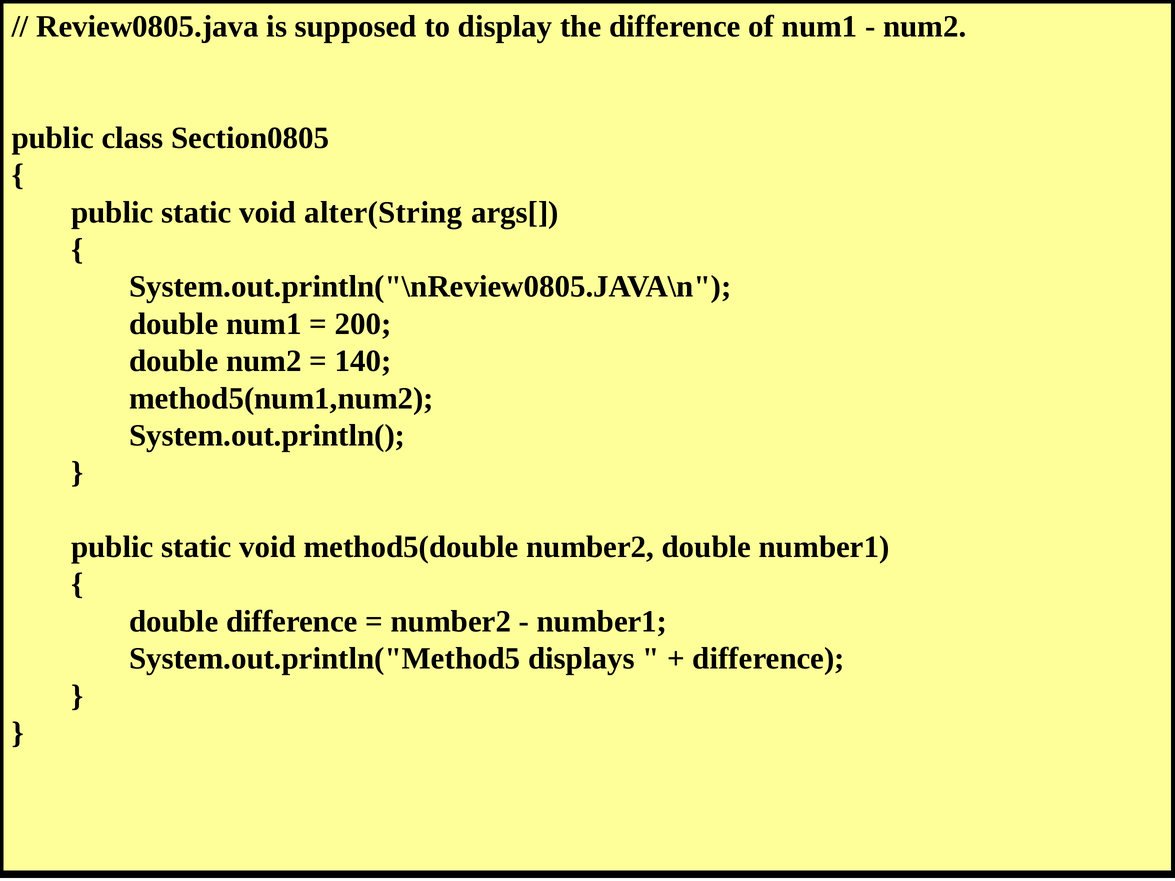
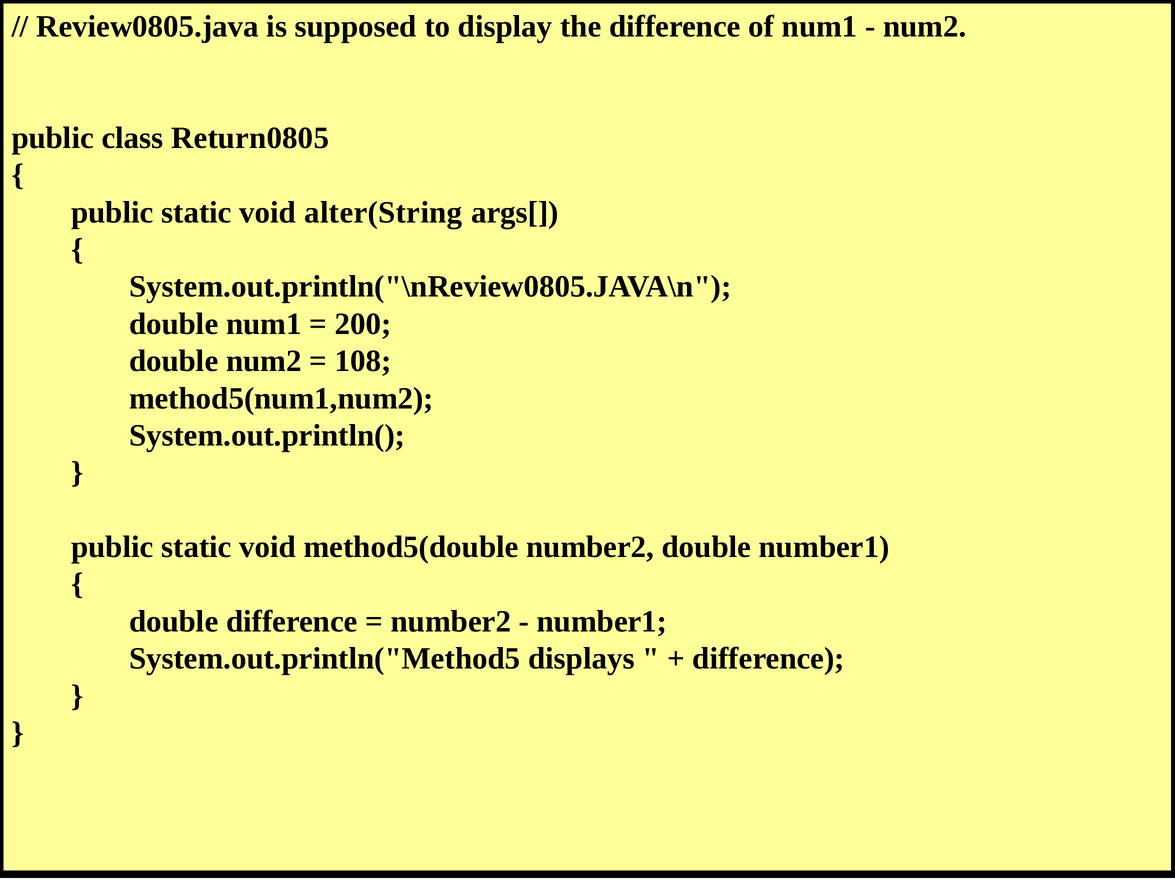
Section0805: Section0805 -> Return0805
140: 140 -> 108
